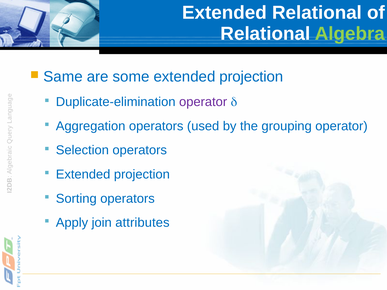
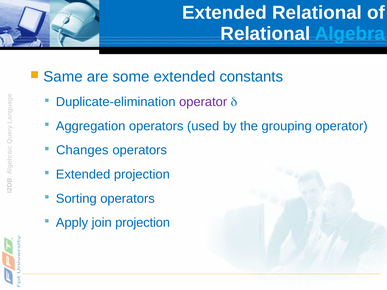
Algebra colour: light green -> light blue
some extended projection: projection -> constants
Selection: Selection -> Changes
join attributes: attributes -> projection
